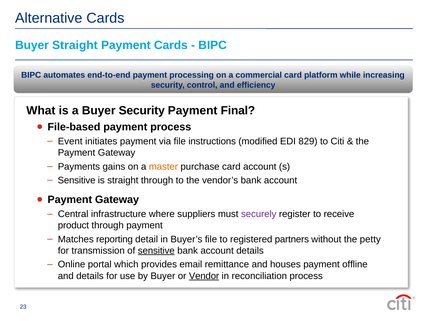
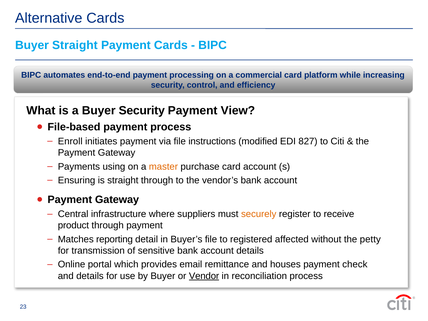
Final: Final -> View
Event: Event -> Enroll
829: 829 -> 827
gains: gains -> using
Sensitive at (77, 180): Sensitive -> Ensuring
securely colour: purple -> orange
partners: partners -> affected
sensitive at (156, 251) underline: present -> none
offline: offline -> check
